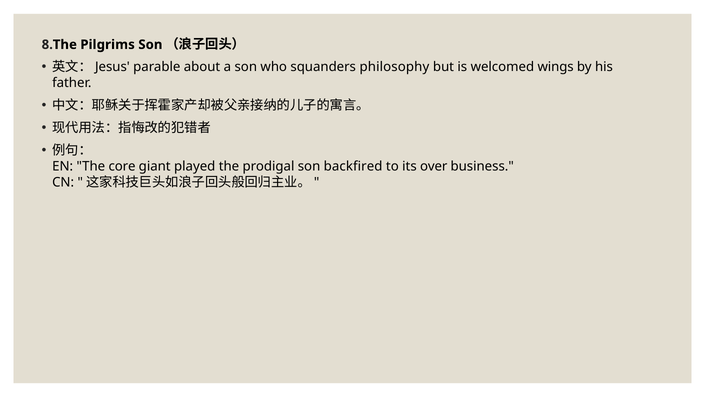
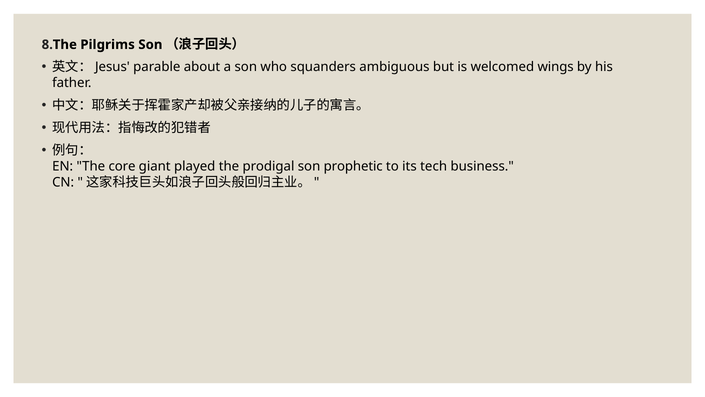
philosophy: philosophy -> ambiguous
backfired: backfired -> prophetic
over: over -> tech
